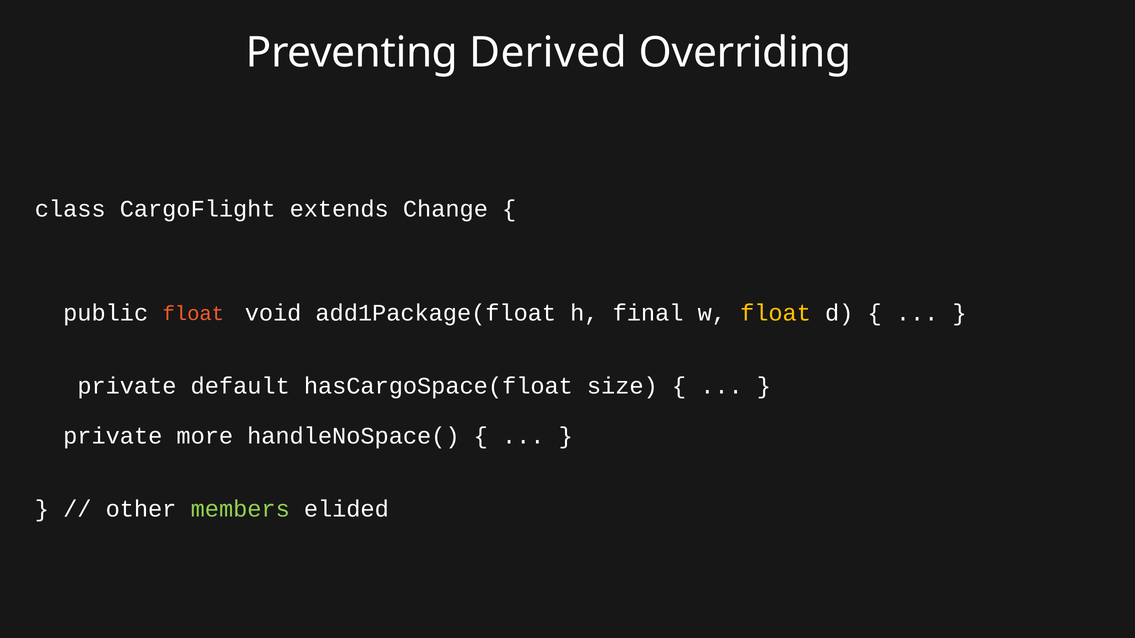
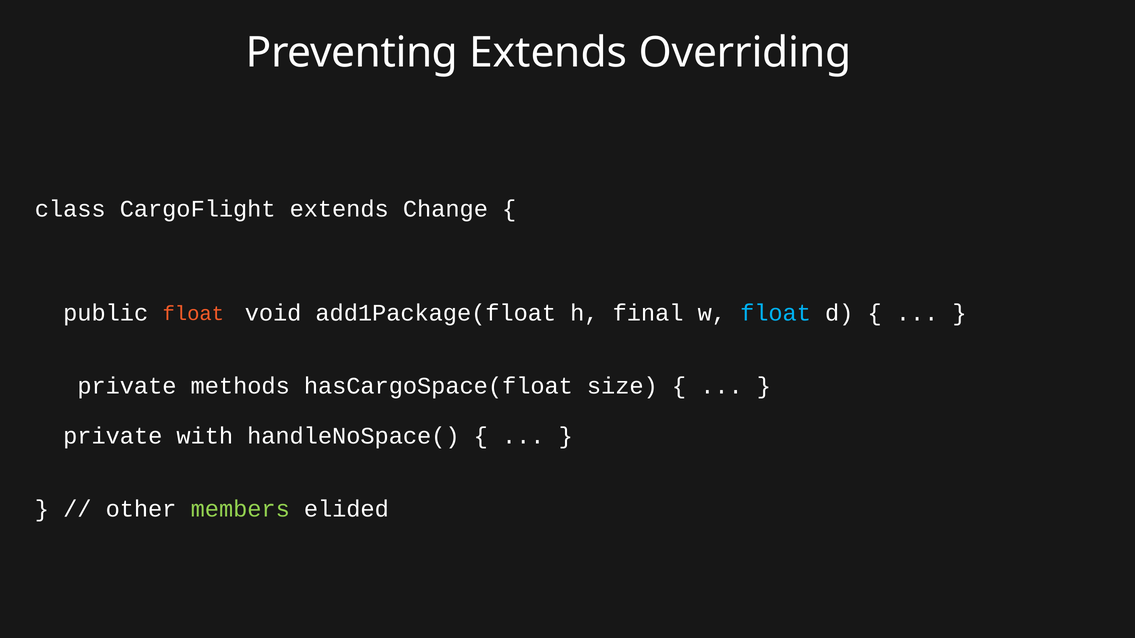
Preventing Derived: Derived -> Extends
float at (776, 313) colour: yellow -> light blue
default: default -> methods
more: more -> with
